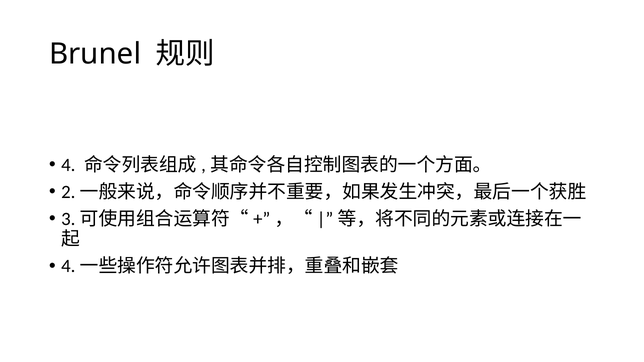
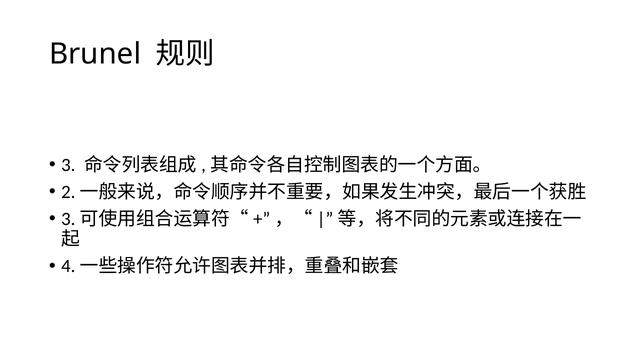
4: 4 -> 3
